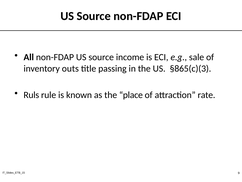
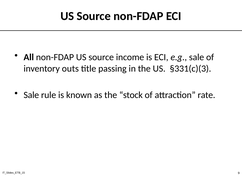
§865(c)(3: §865(c)(3 -> §331(c)(3
Ruls at (31, 95): Ruls -> Sale
place: place -> stock
